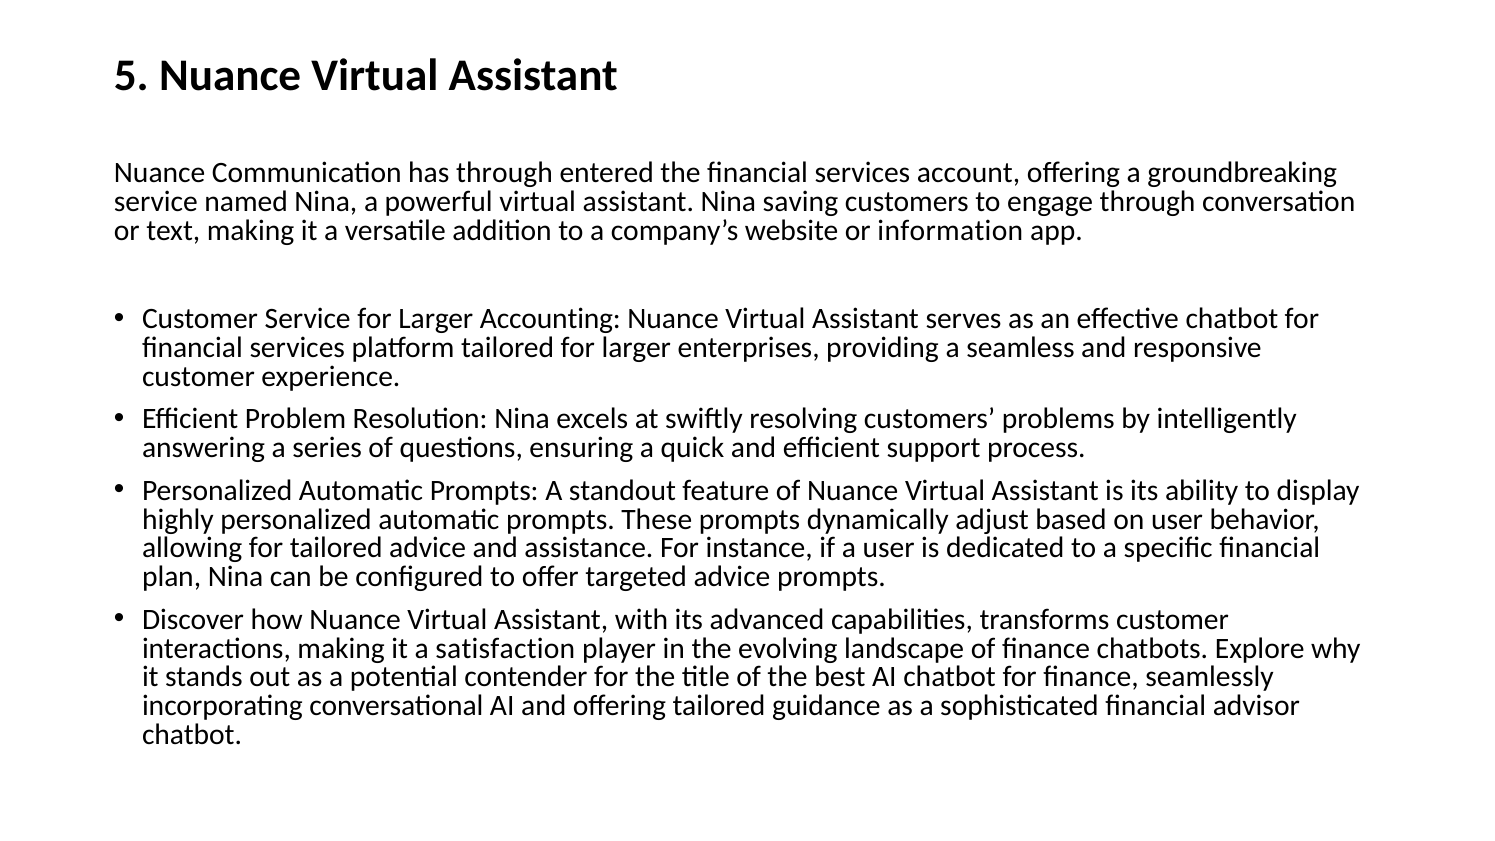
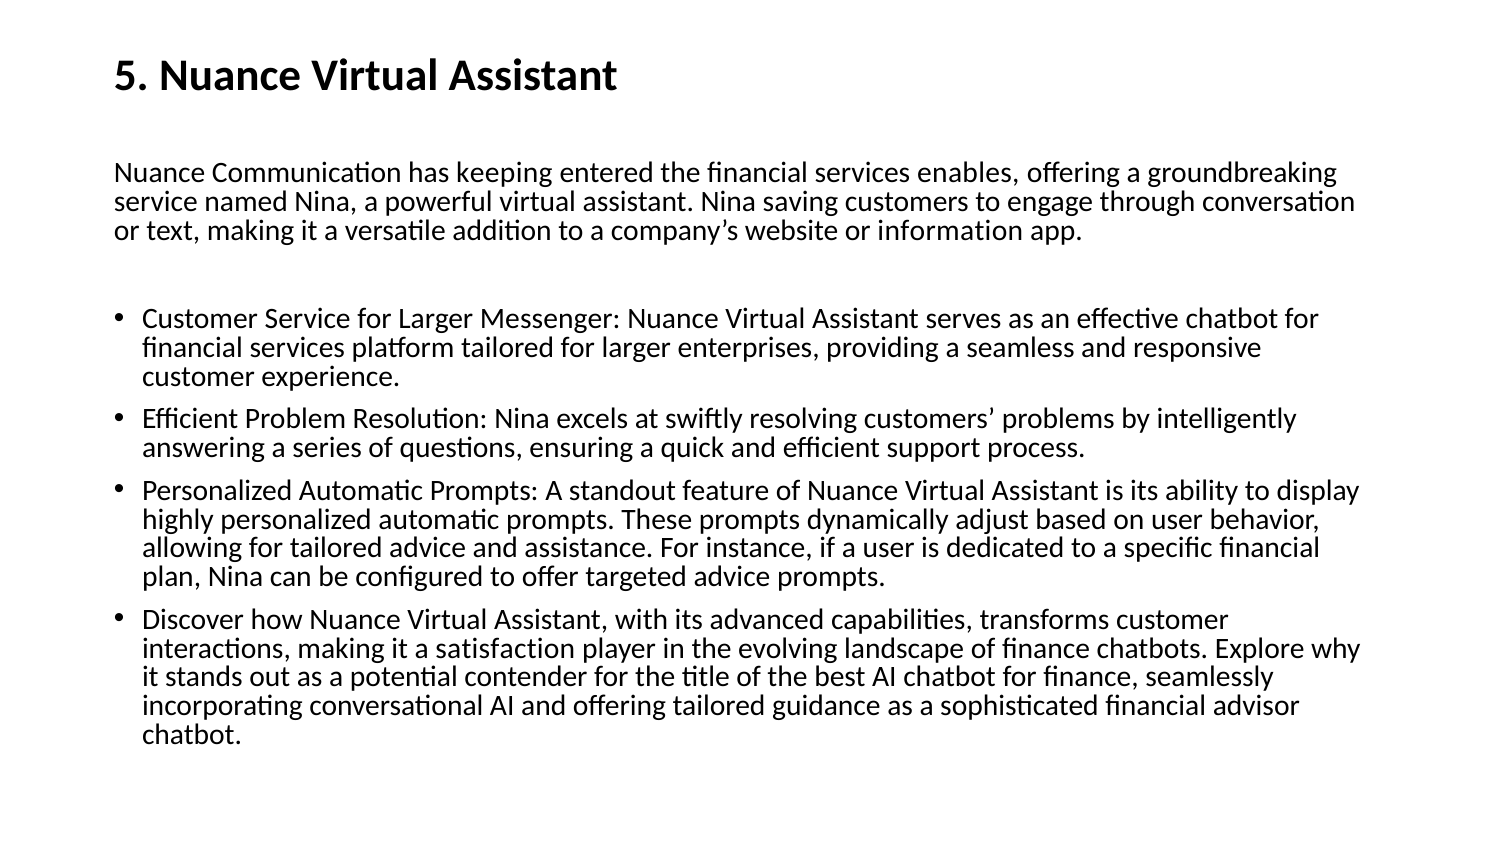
has through: through -> keeping
account: account -> enables
Accounting: Accounting -> Messenger
